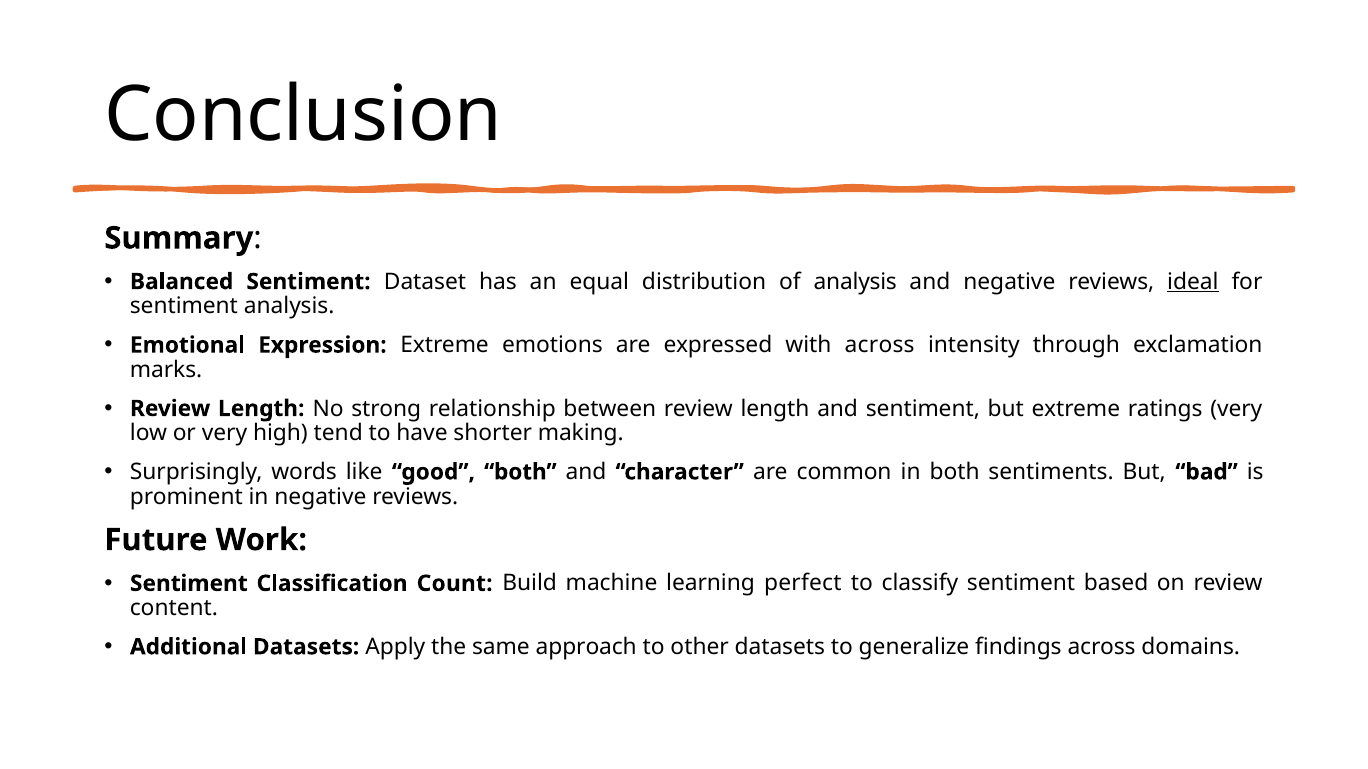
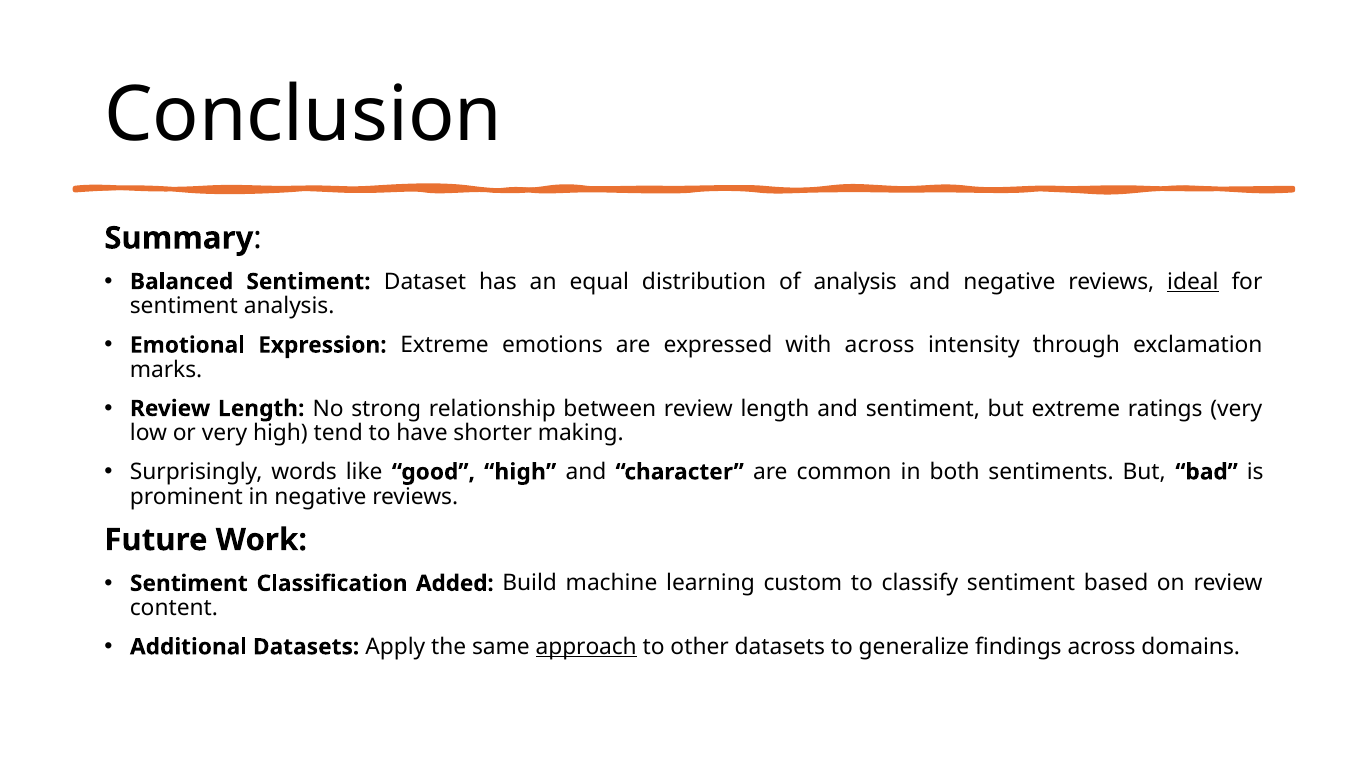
good both: both -> high
Count: Count -> Added
perfect: perfect -> custom
approach underline: none -> present
